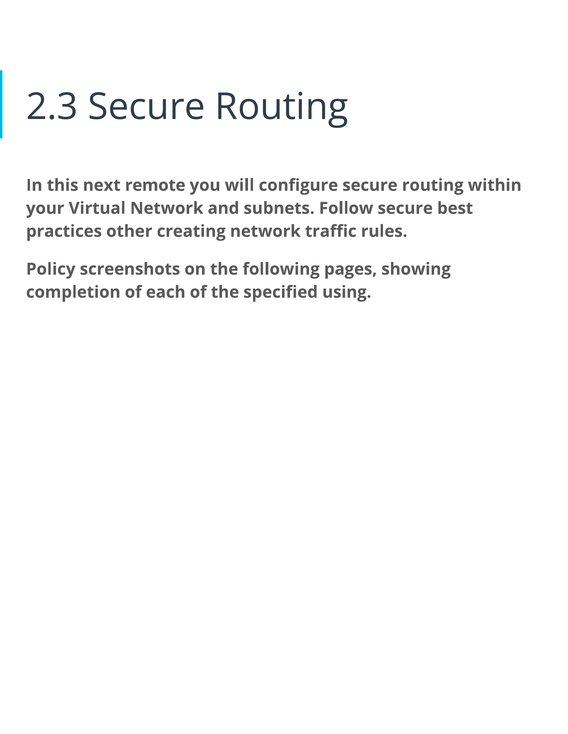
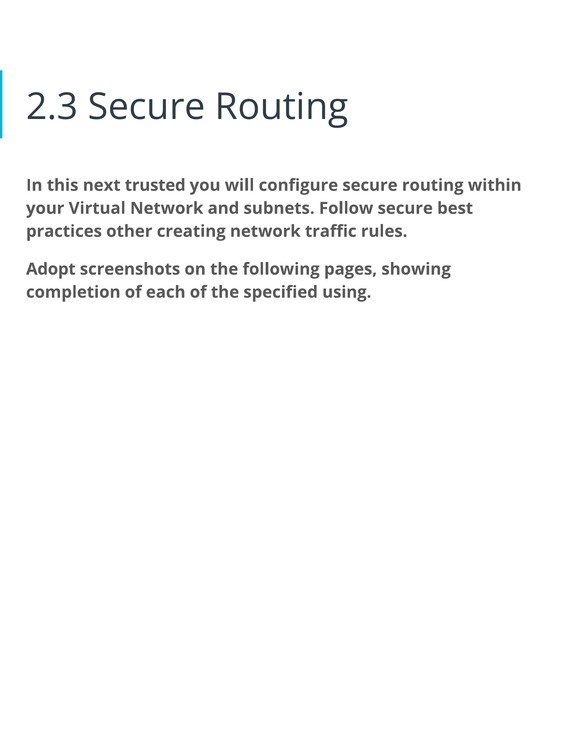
remote: remote -> trusted
Policy: Policy -> Adopt
